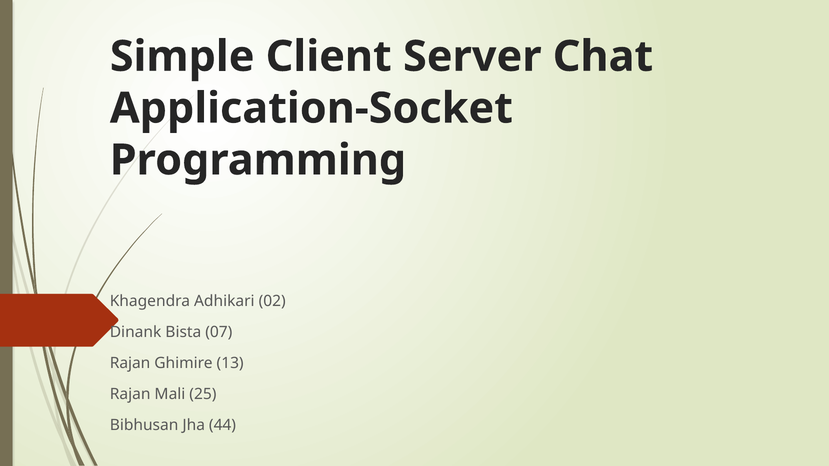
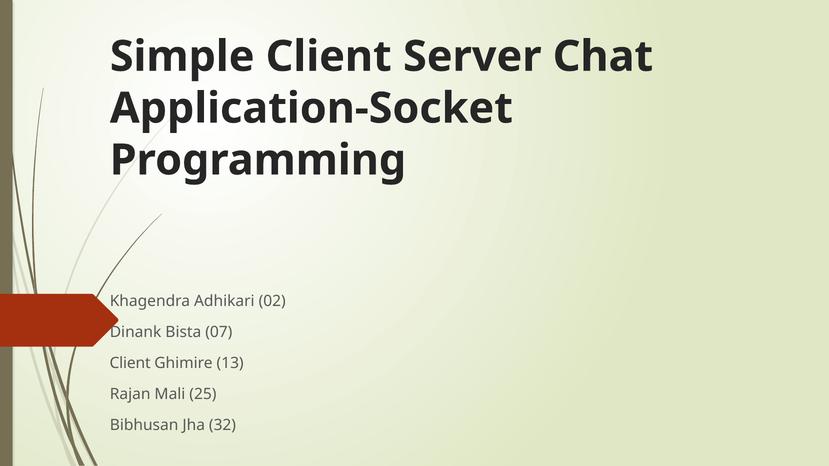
Rajan at (130, 363): Rajan -> Client
44: 44 -> 32
